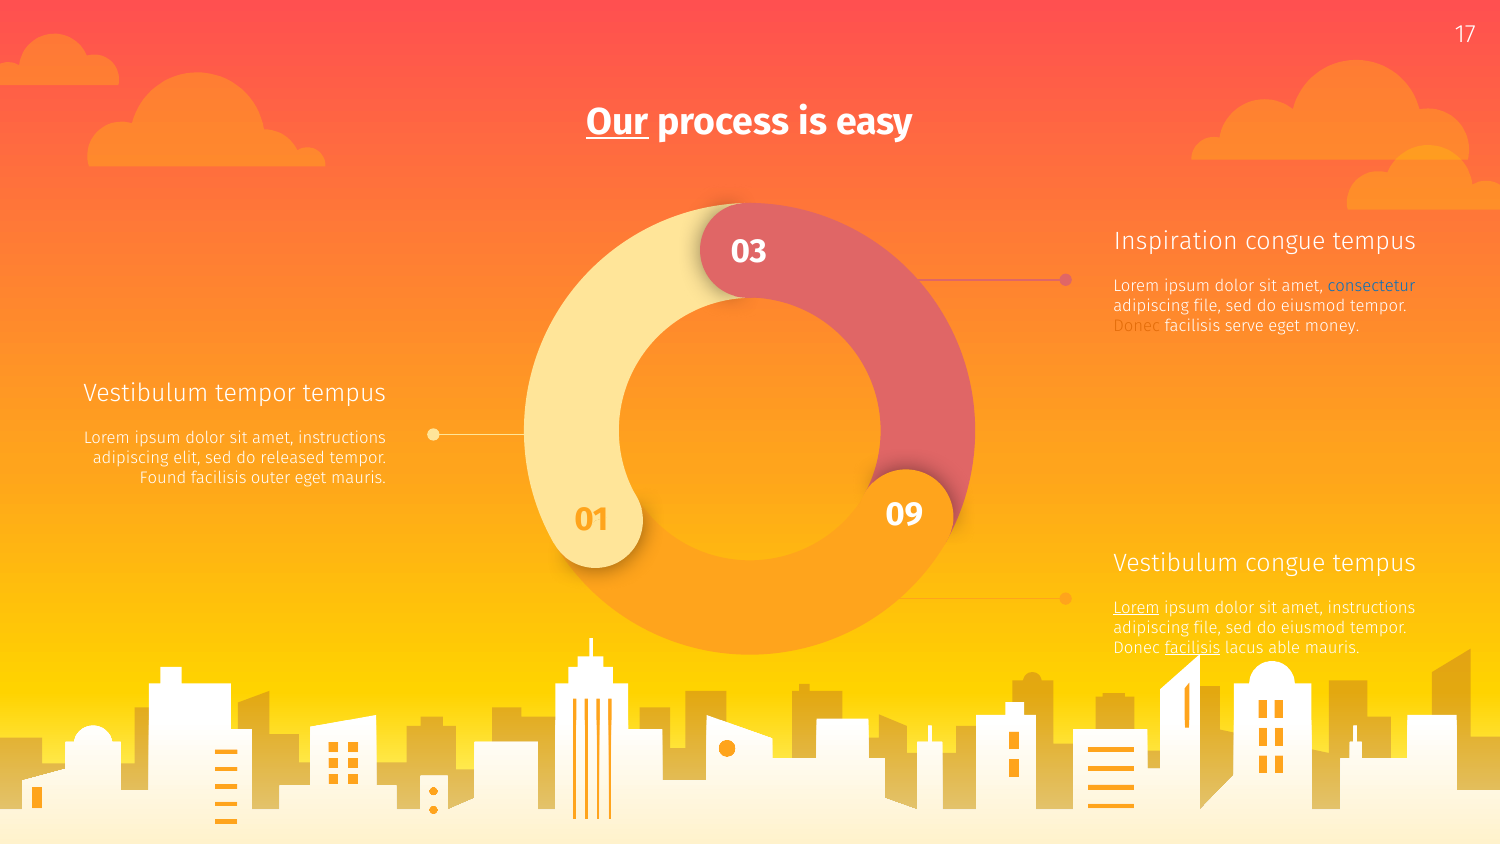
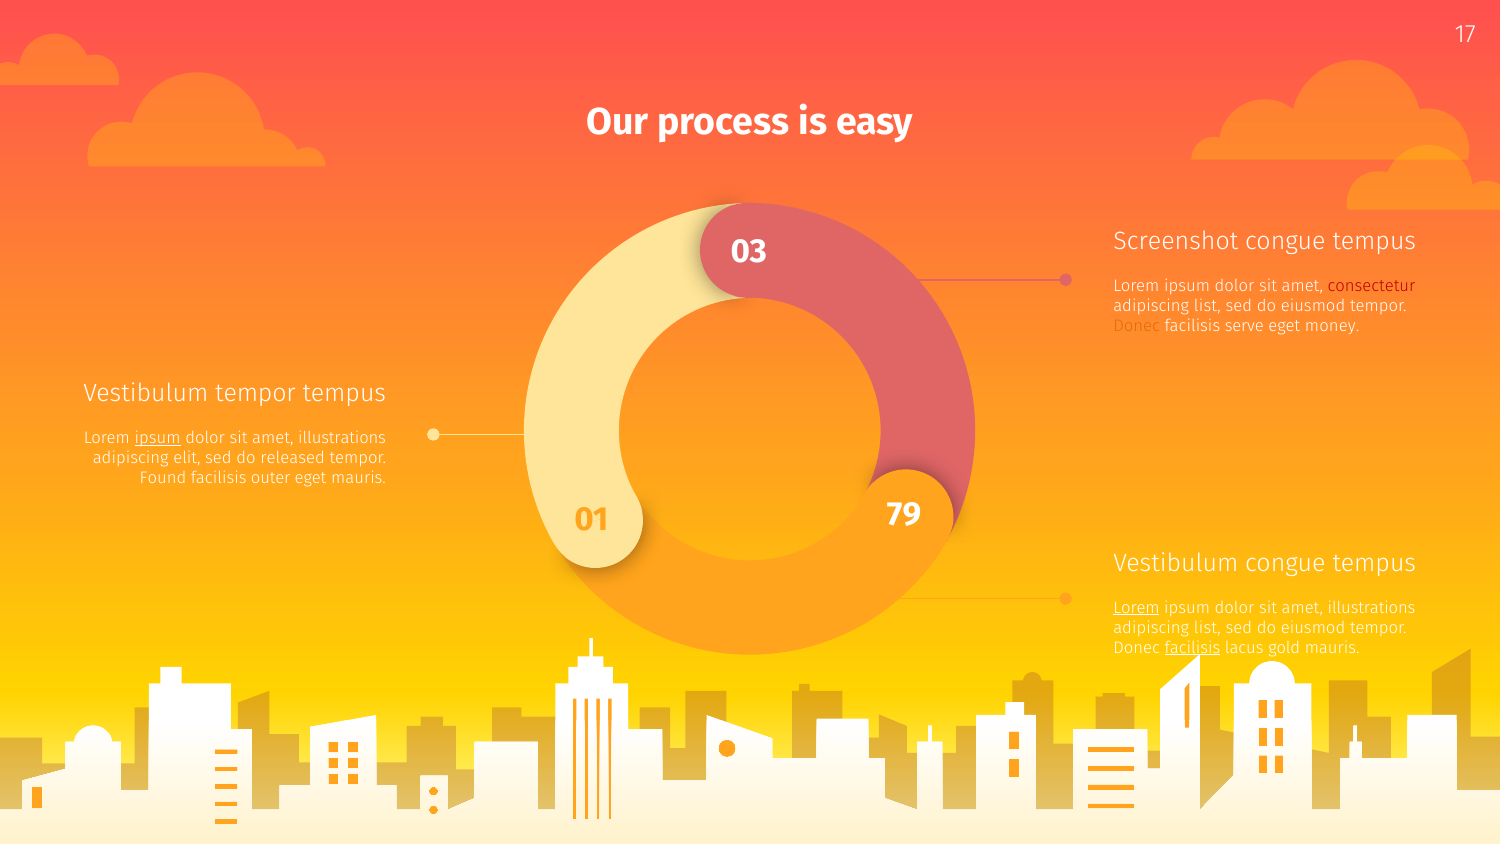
Our underline: present -> none
Inspiration: Inspiration -> Screenshot
consectetur colour: blue -> red
file at (1207, 306): file -> list
ipsum at (158, 438) underline: none -> present
instructions at (342, 438): instructions -> illustrations
09: 09 -> 79
instructions at (1372, 607): instructions -> illustrations
file at (1207, 627): file -> list
able: able -> gold
